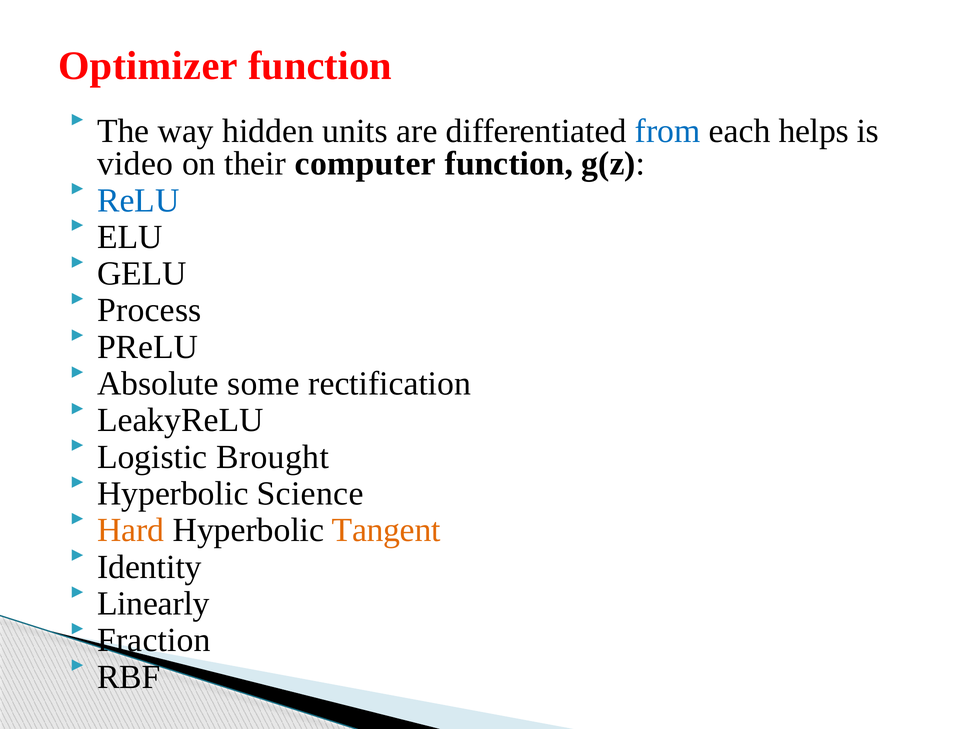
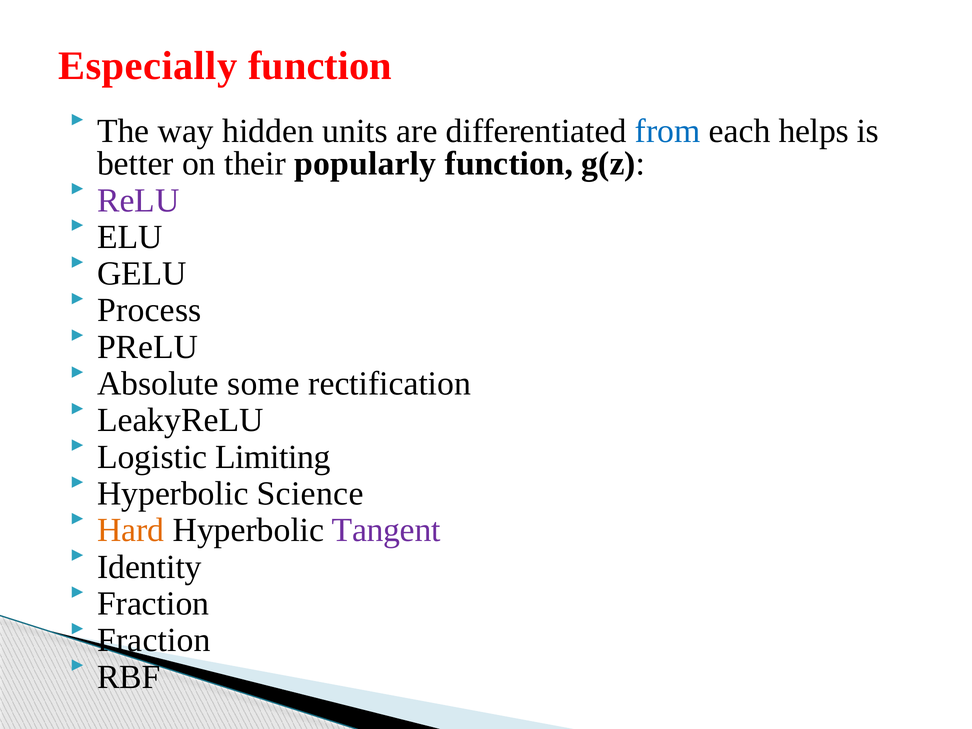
Optimizer: Optimizer -> Especially
video: video -> better
computer: computer -> popularly
ReLU colour: blue -> purple
Brought: Brought -> Limiting
Tangent colour: orange -> purple
Linearly at (153, 604): Linearly -> Fraction
